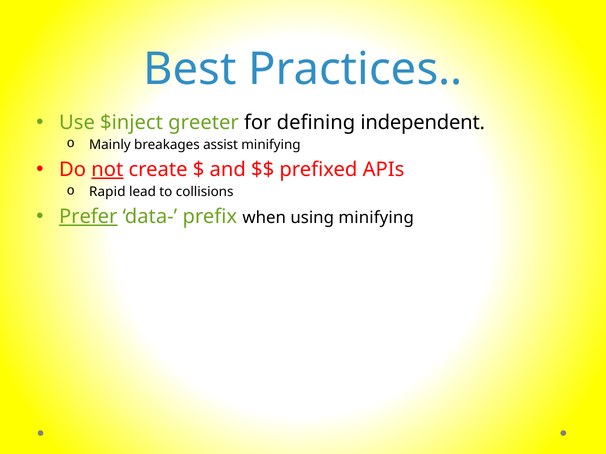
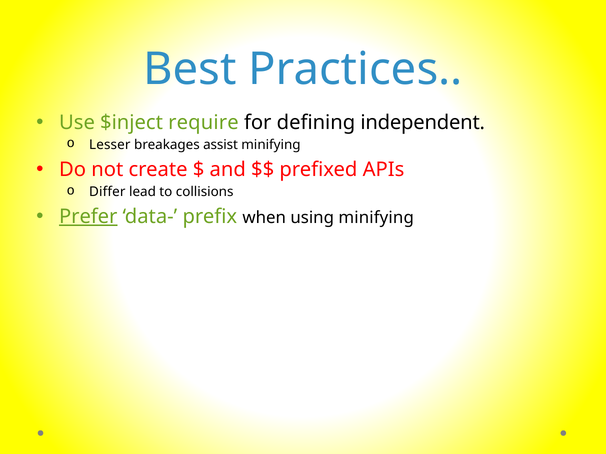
greeter: greeter -> require
Mainly: Mainly -> Lesser
not underline: present -> none
Rapid: Rapid -> Differ
